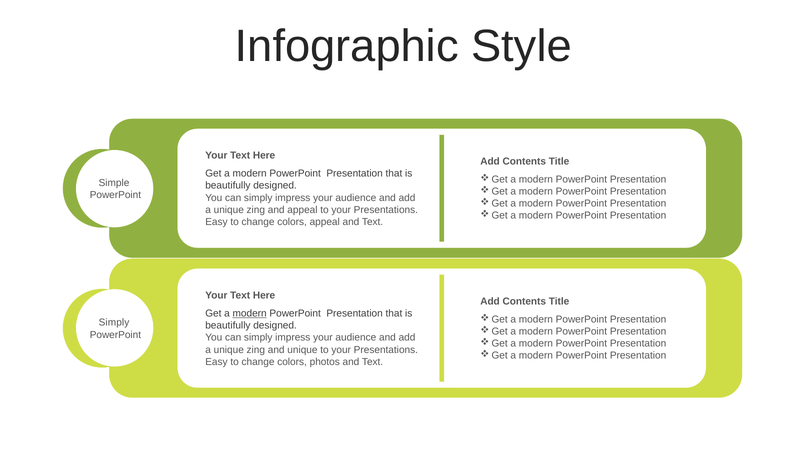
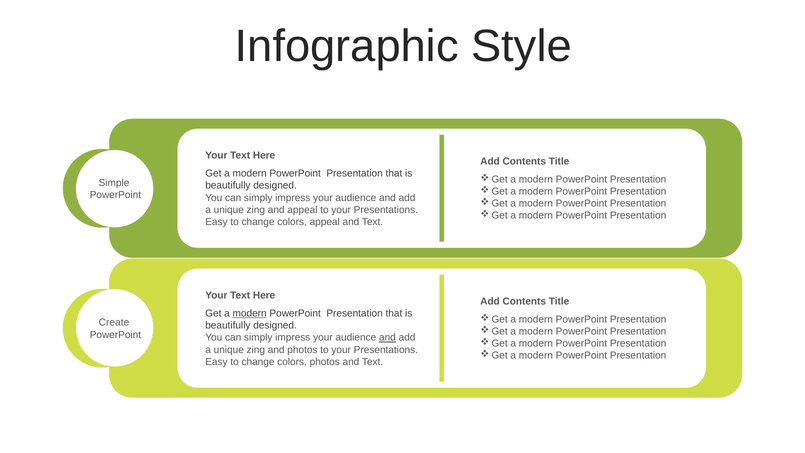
Simply at (114, 322): Simply -> Create
and at (387, 338) underline: none -> present
and unique: unique -> photos
